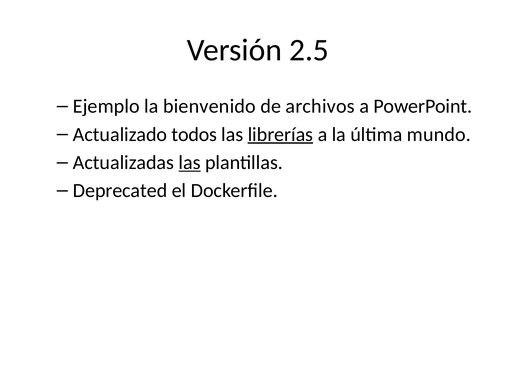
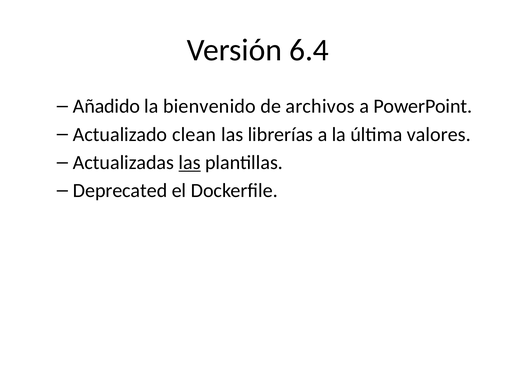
2.5: 2.5 -> 6.4
Ejemplo: Ejemplo -> Añadido
todos: todos -> clean
librerías underline: present -> none
mundo: mundo -> valores
